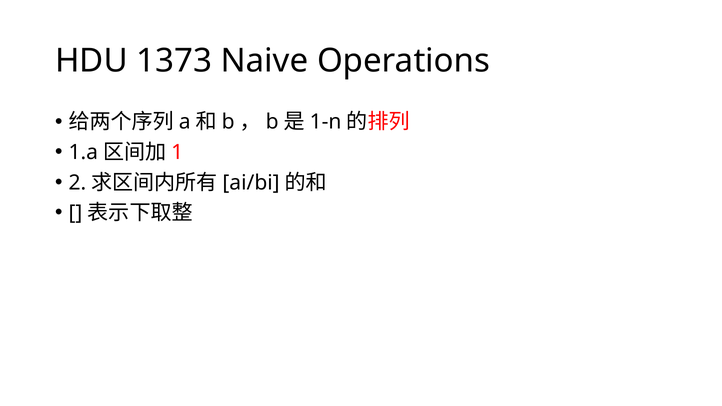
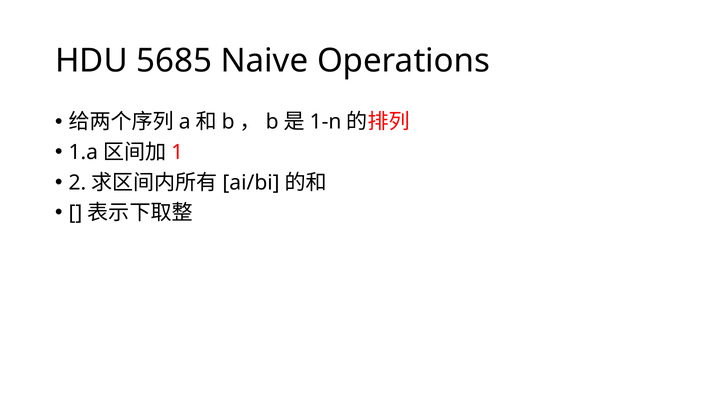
1373: 1373 -> 5685
